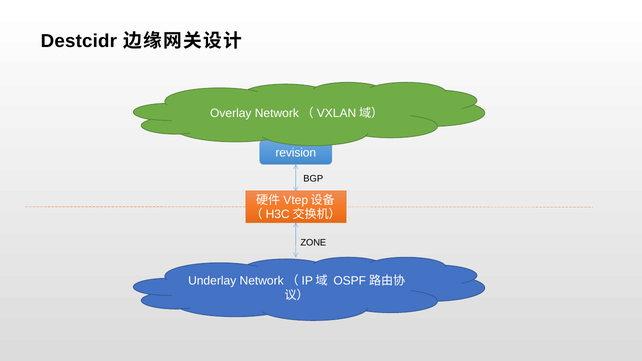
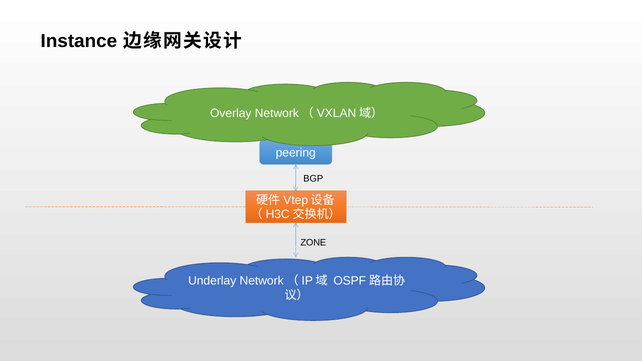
Destcidr: Destcidr -> Instance
revision: revision -> peering
